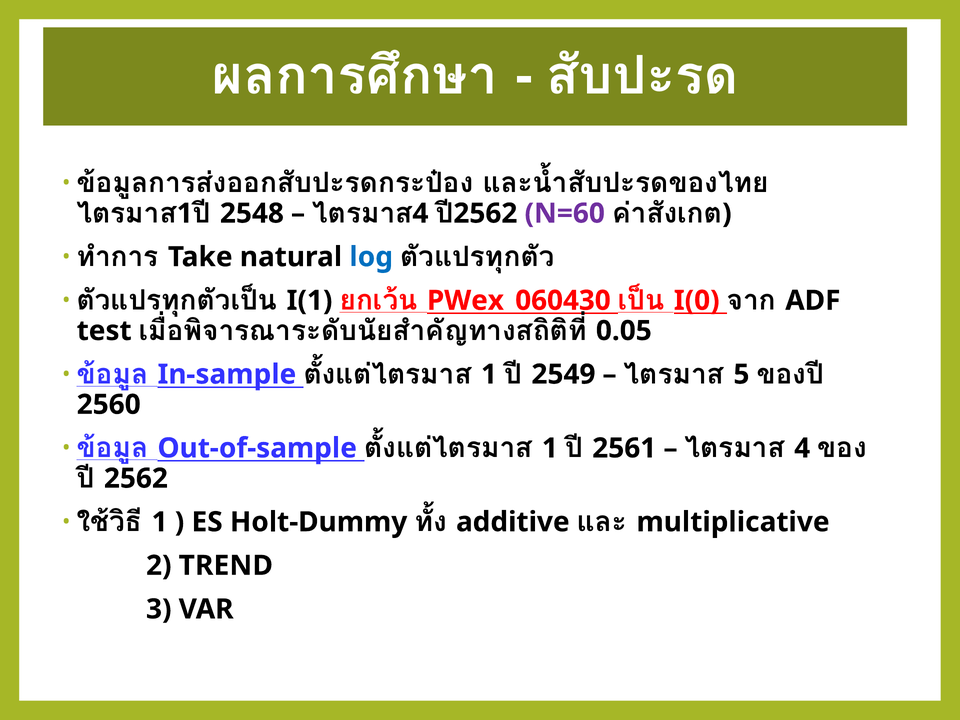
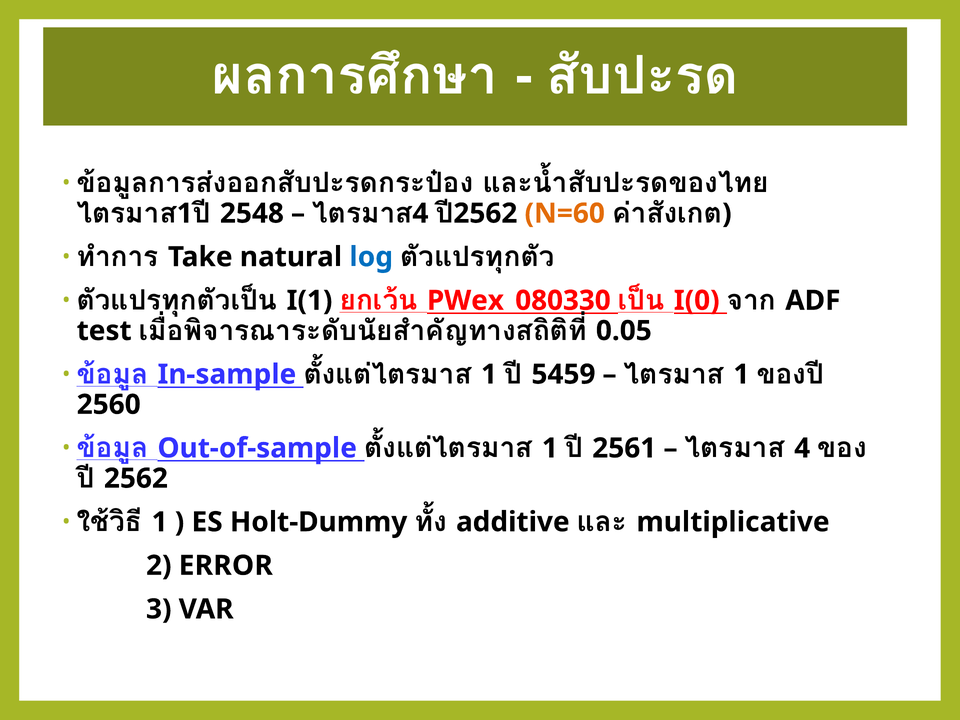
N=60 colour: purple -> orange
PWex_060430: PWex_060430 -> PWex_080330
2549: 2549 -> 5459
5 at (741, 374): 5 -> 1
TREND: TREND -> ERROR
